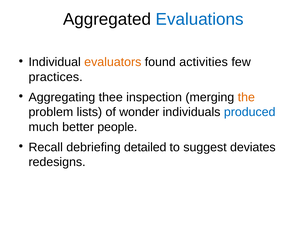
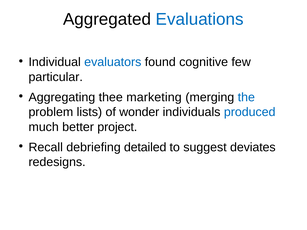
evaluators colour: orange -> blue
activities: activities -> cognitive
practices: practices -> particular
inspection: inspection -> marketing
the colour: orange -> blue
people: people -> project
